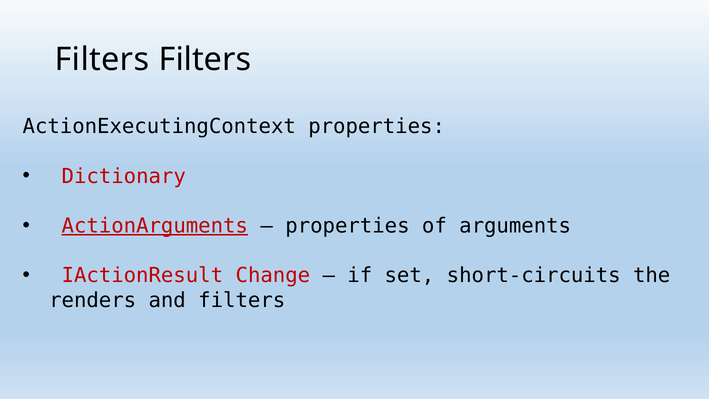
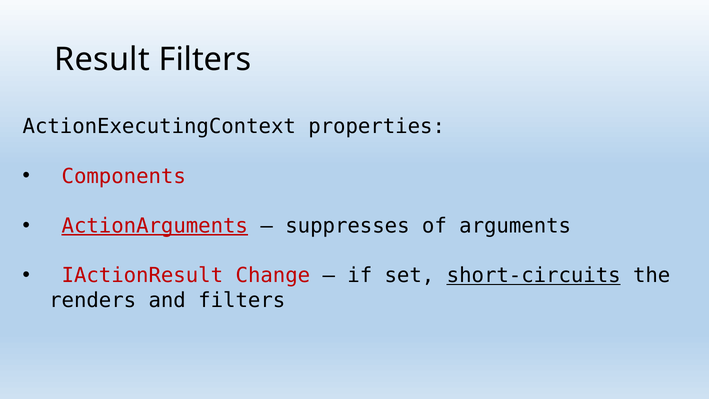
Filters at (102, 60): Filters -> Result
Dictionary: Dictionary -> Components
properties at (347, 226): properties -> suppresses
short-circuits underline: none -> present
